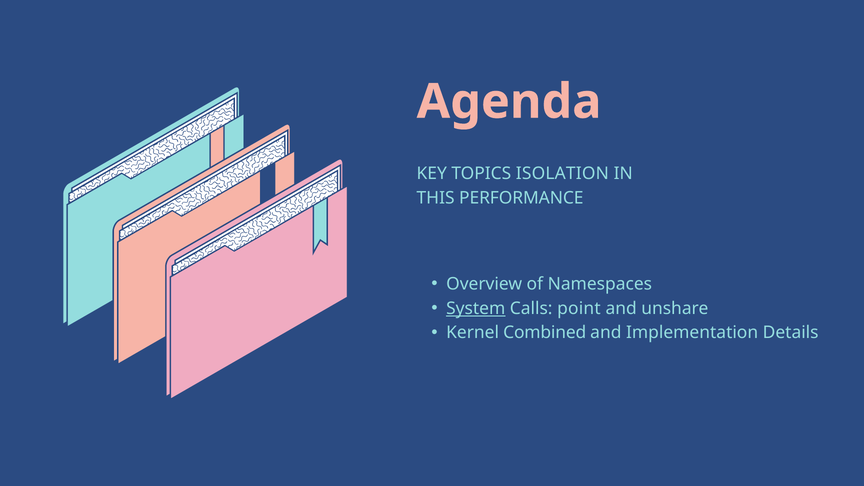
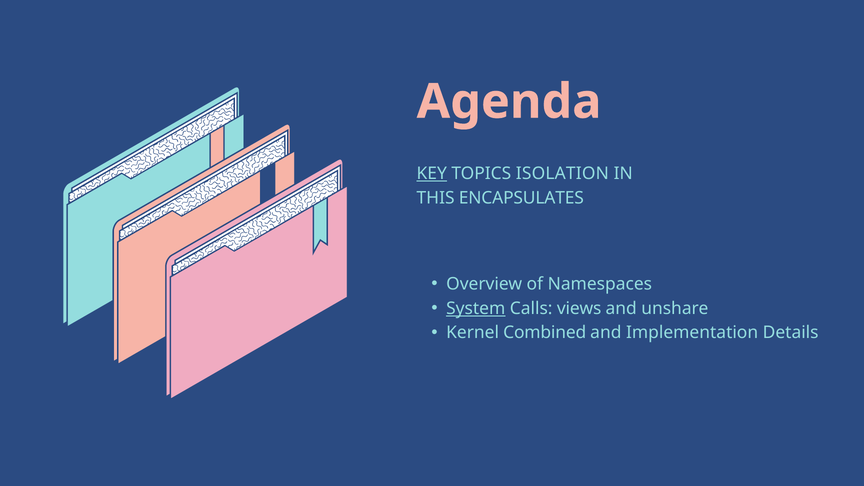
KEY underline: none -> present
PERFORMANCE: PERFORMANCE -> ENCAPSULATES
point: point -> views
